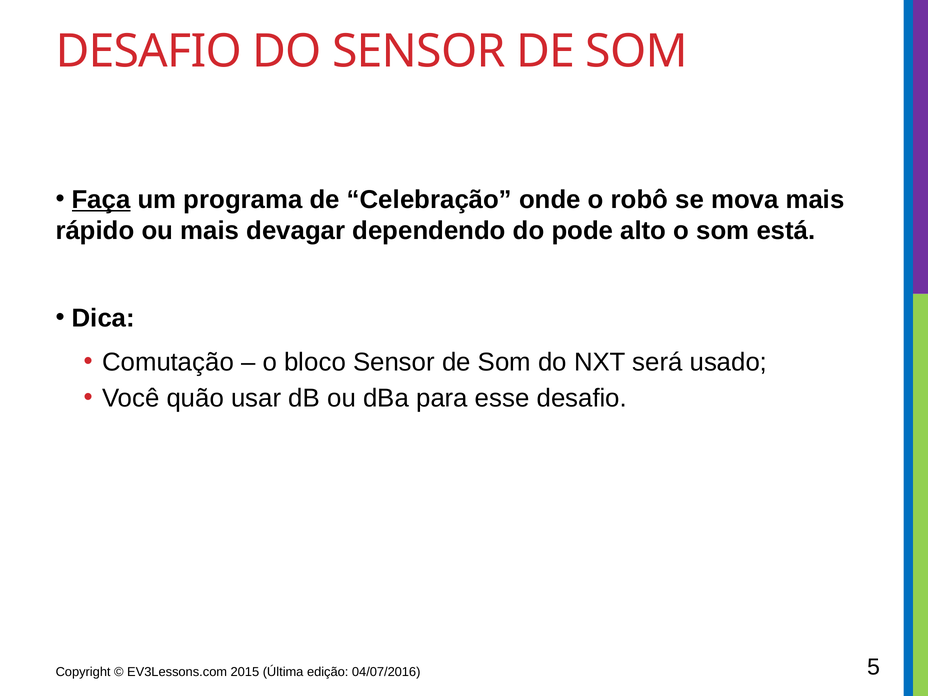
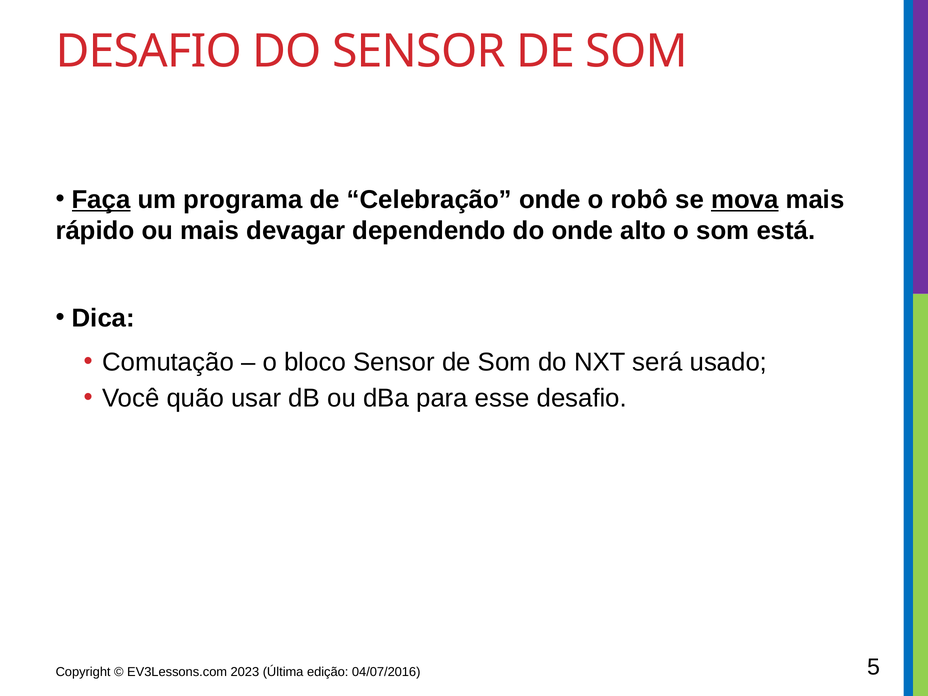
mova underline: none -> present
do pode: pode -> onde
2015: 2015 -> 2023
